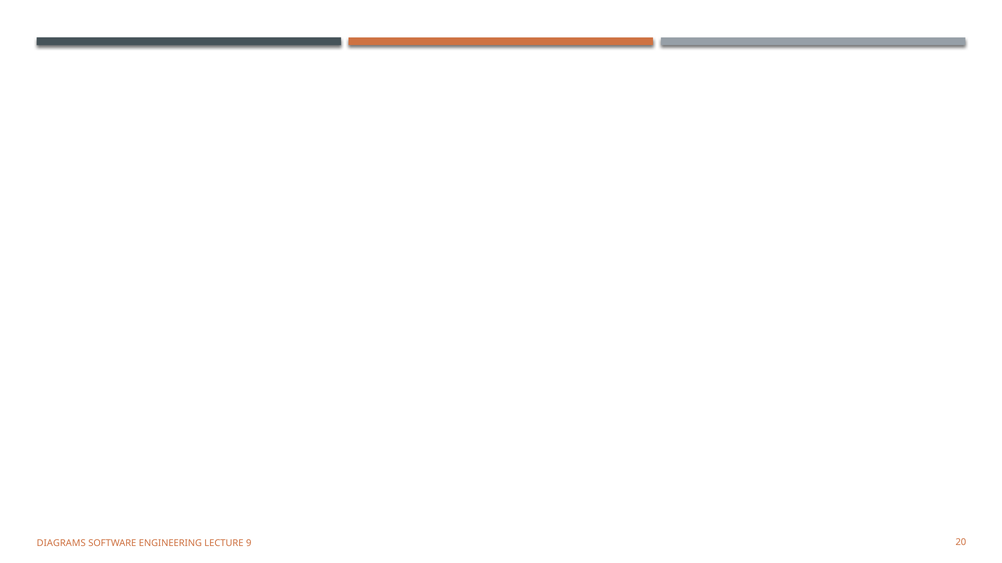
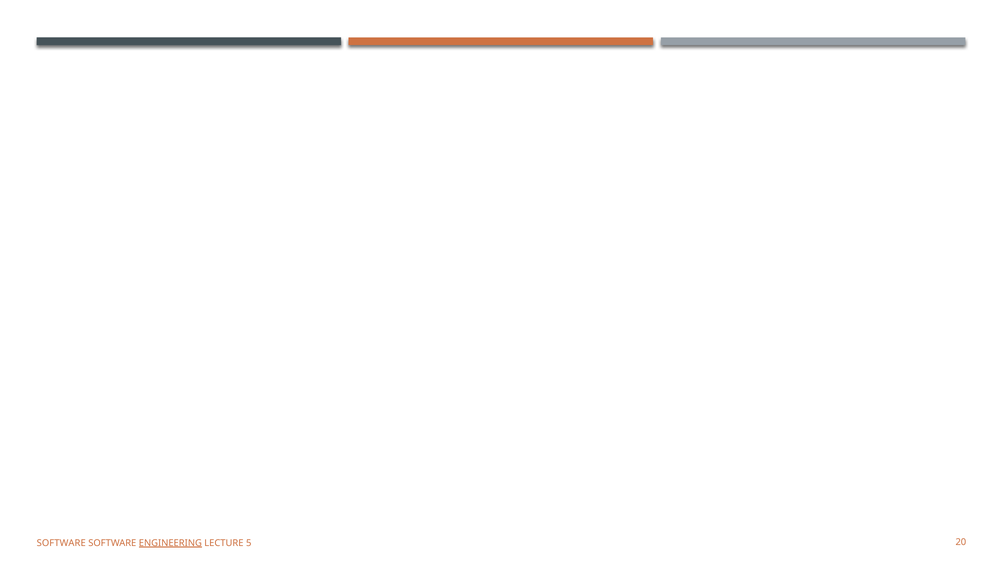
DIAGRAMS at (61, 544): DIAGRAMS -> SOFTWARE
ENGINEERING underline: none -> present
9: 9 -> 5
